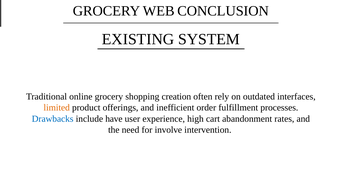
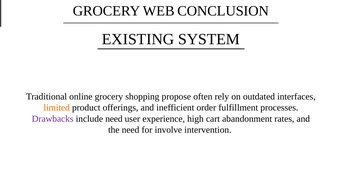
creation: creation -> propose
Drawbacks colour: blue -> purple
include have: have -> need
